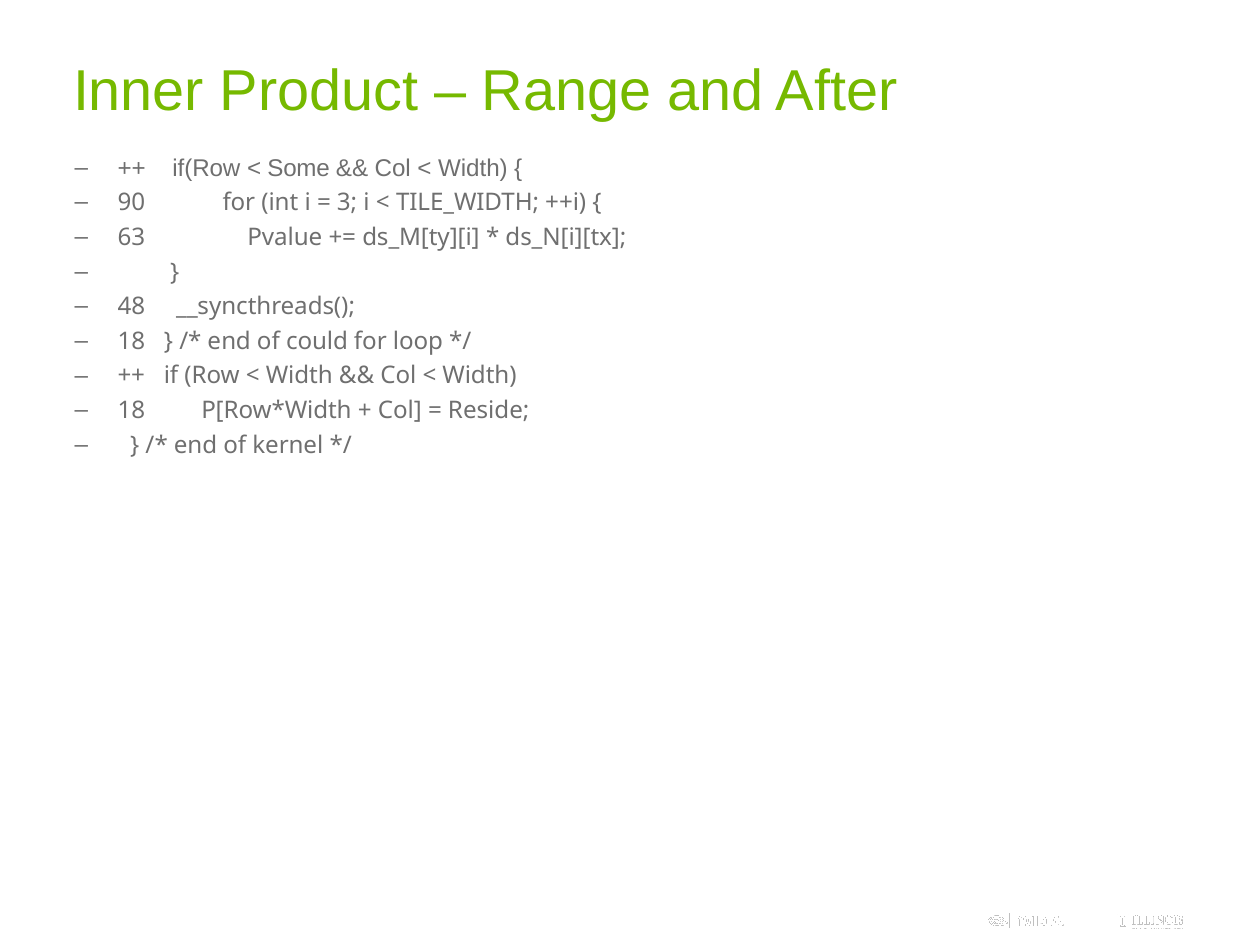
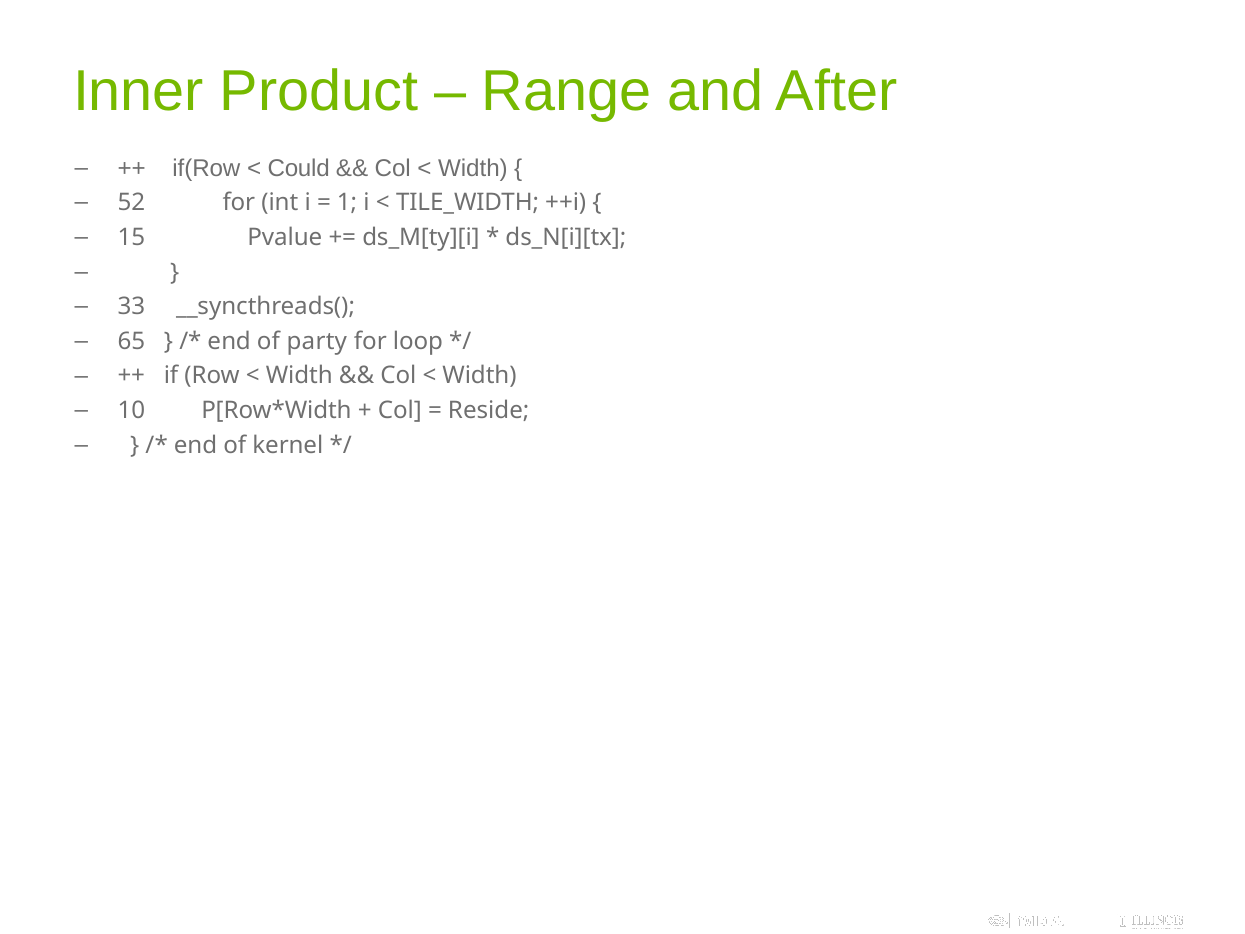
Some: Some -> Could
90: 90 -> 52
3: 3 -> 1
63: 63 -> 15
48: 48 -> 33
18 at (131, 341): 18 -> 65
could: could -> party
18 at (131, 411): 18 -> 10
